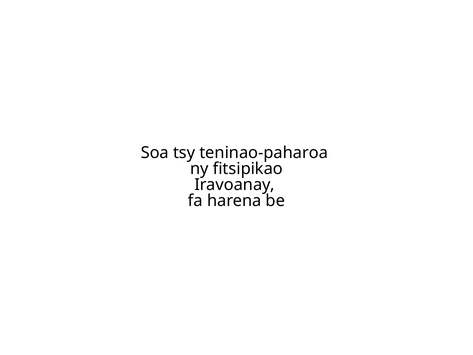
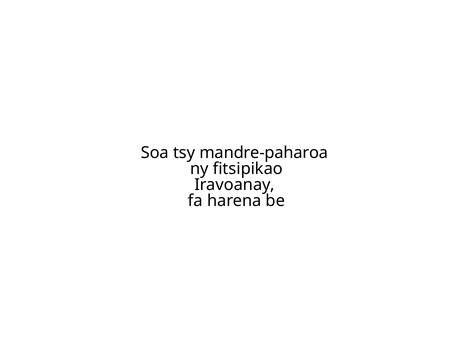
teninao-paharoa: teninao-paharoa -> mandre-paharoa
